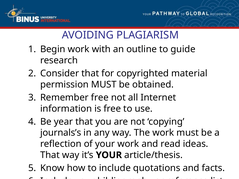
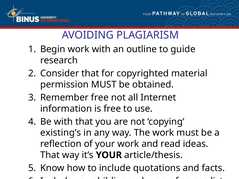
Be year: year -> with
journals’s: journals’s -> existing’s
